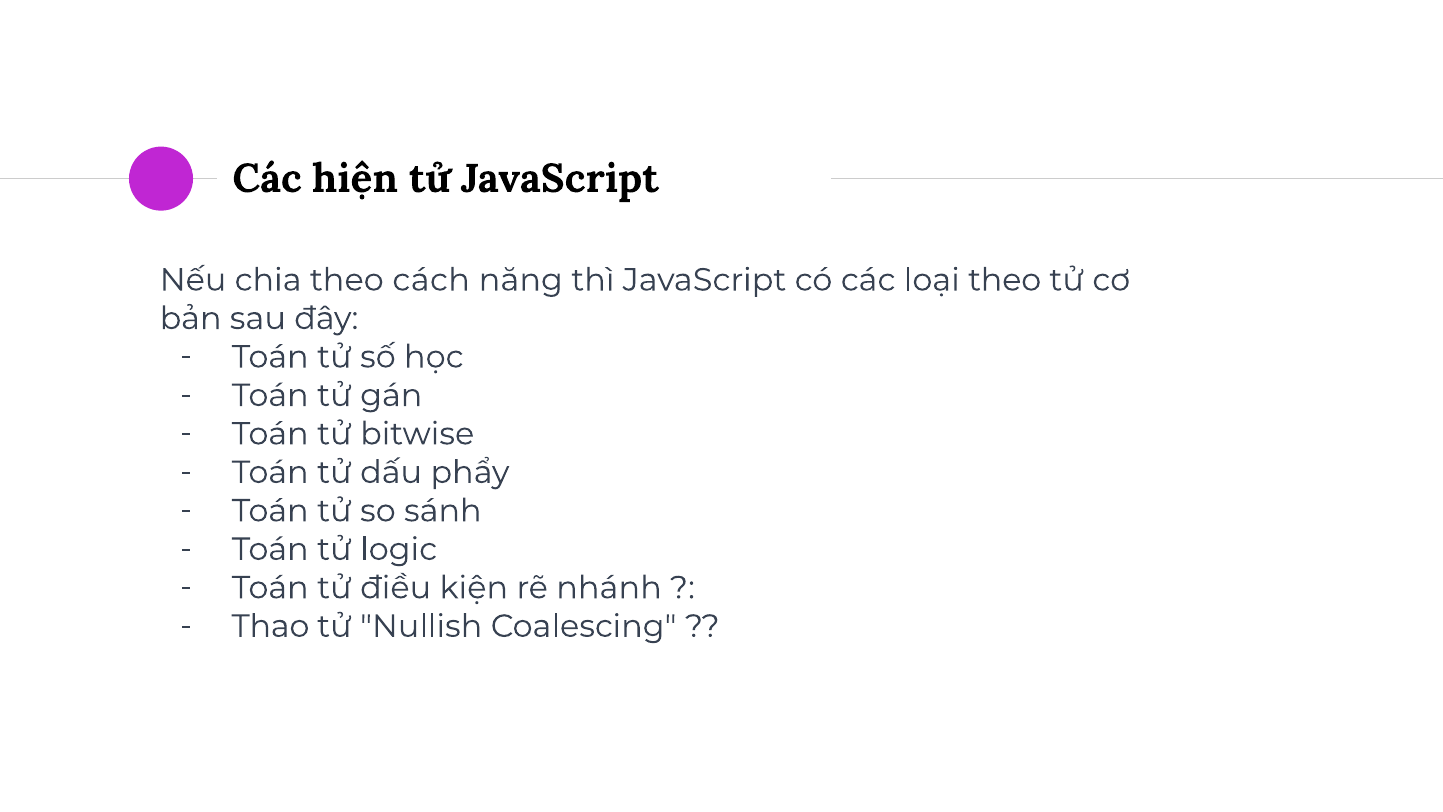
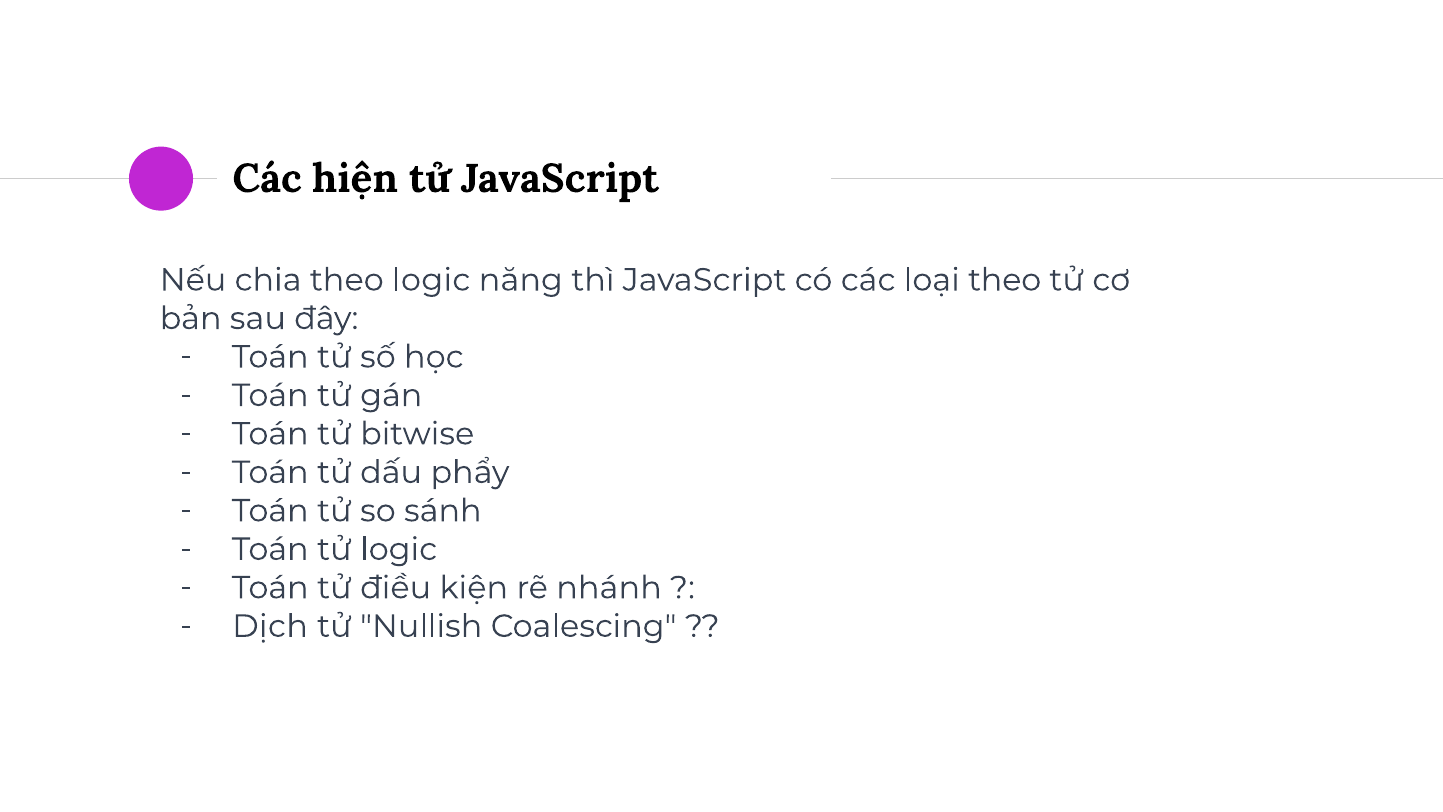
cách at (431, 280): cách -> logic
Thao: Thao -> Dịch
